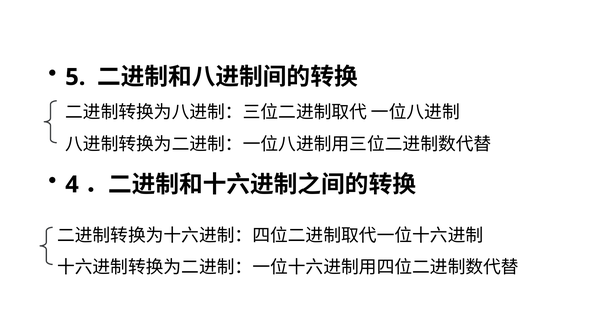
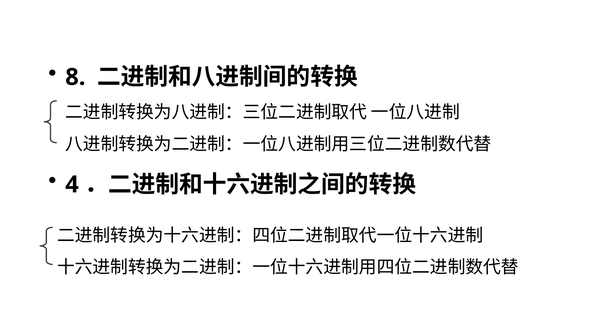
5: 5 -> 8
